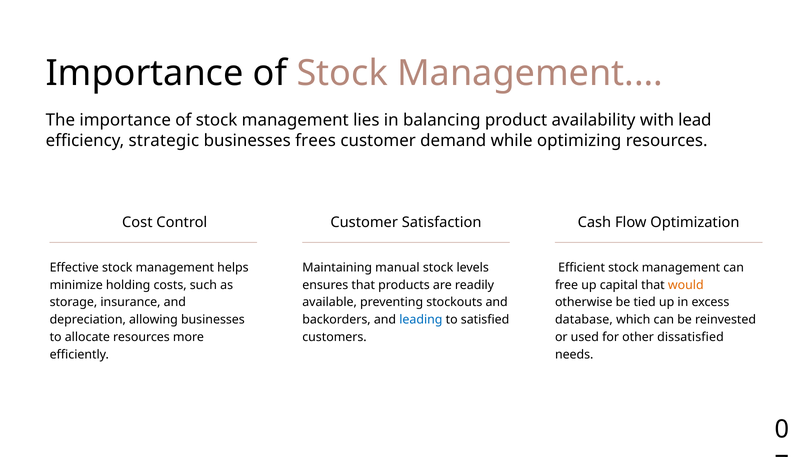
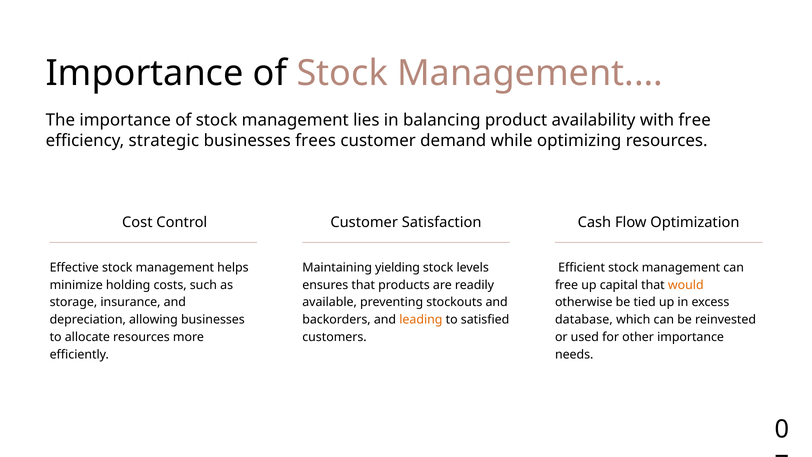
with lead: lead -> free
manual: manual -> yielding
leading colour: blue -> orange
other dissatisfied: dissatisfied -> importance
